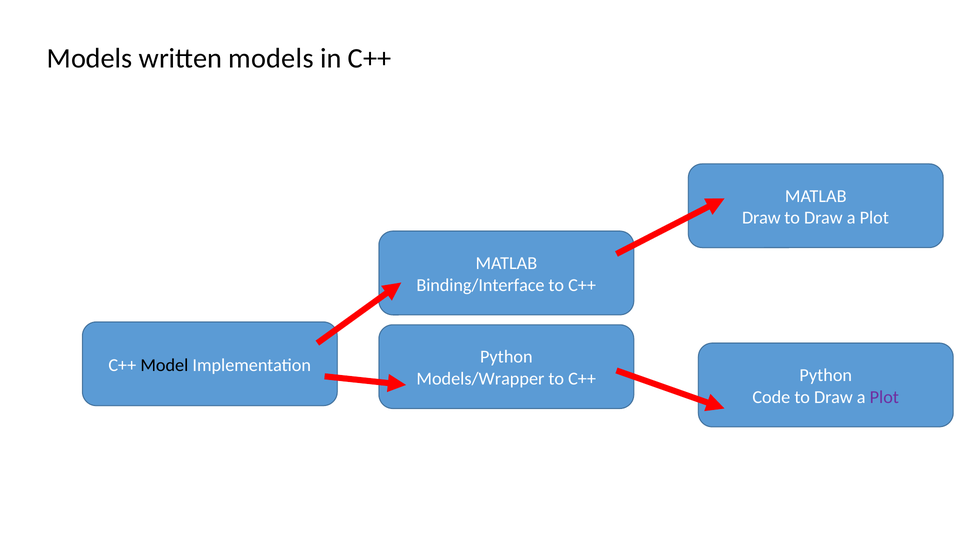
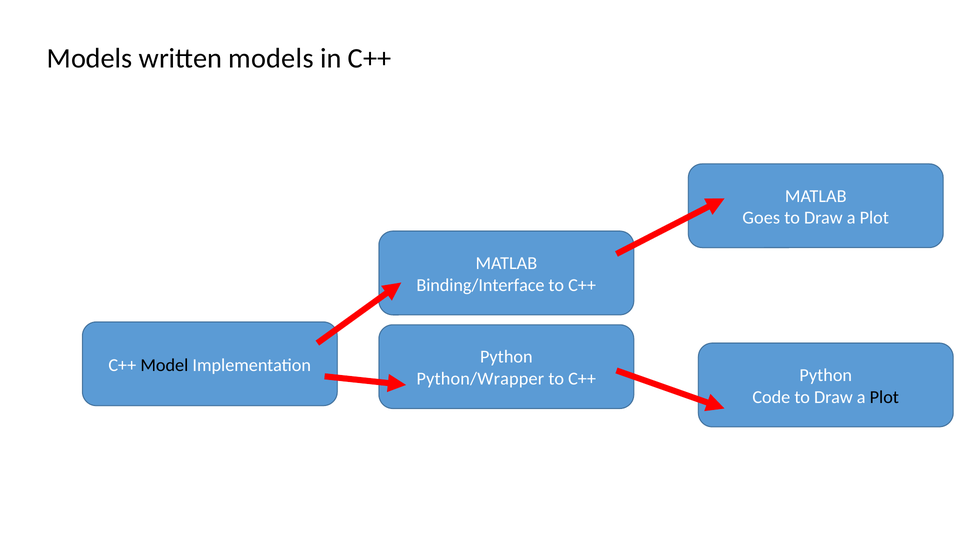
Draw at (761, 218): Draw -> Goes
Models/Wrapper: Models/Wrapper -> Python/Wrapper
Plot at (884, 397) colour: purple -> black
